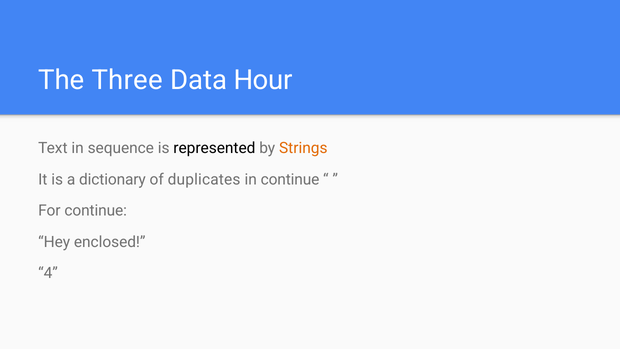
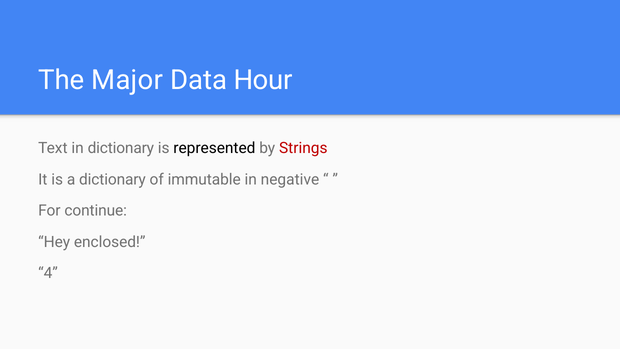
Three: Three -> Major
in sequence: sequence -> dictionary
Strings colour: orange -> red
duplicates: duplicates -> immutable
in continue: continue -> negative
